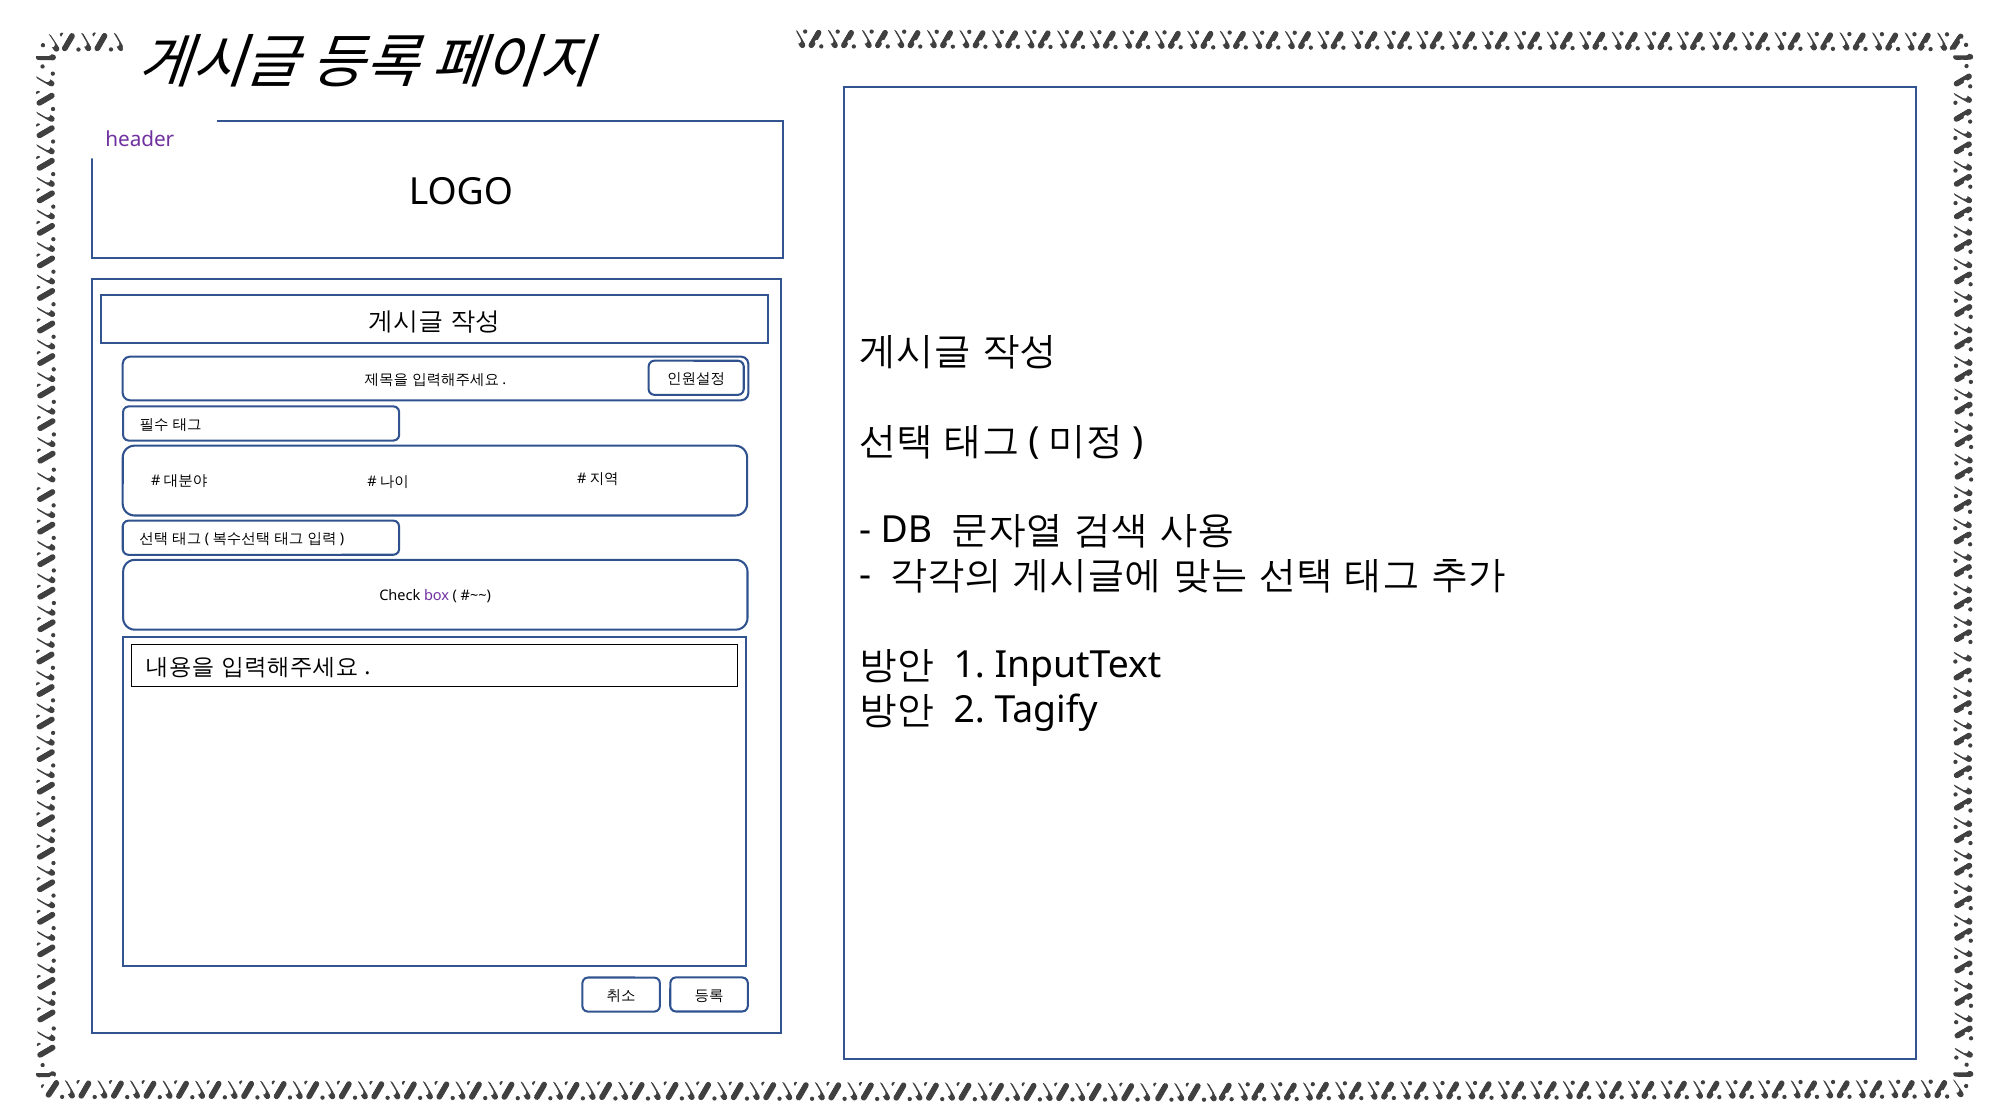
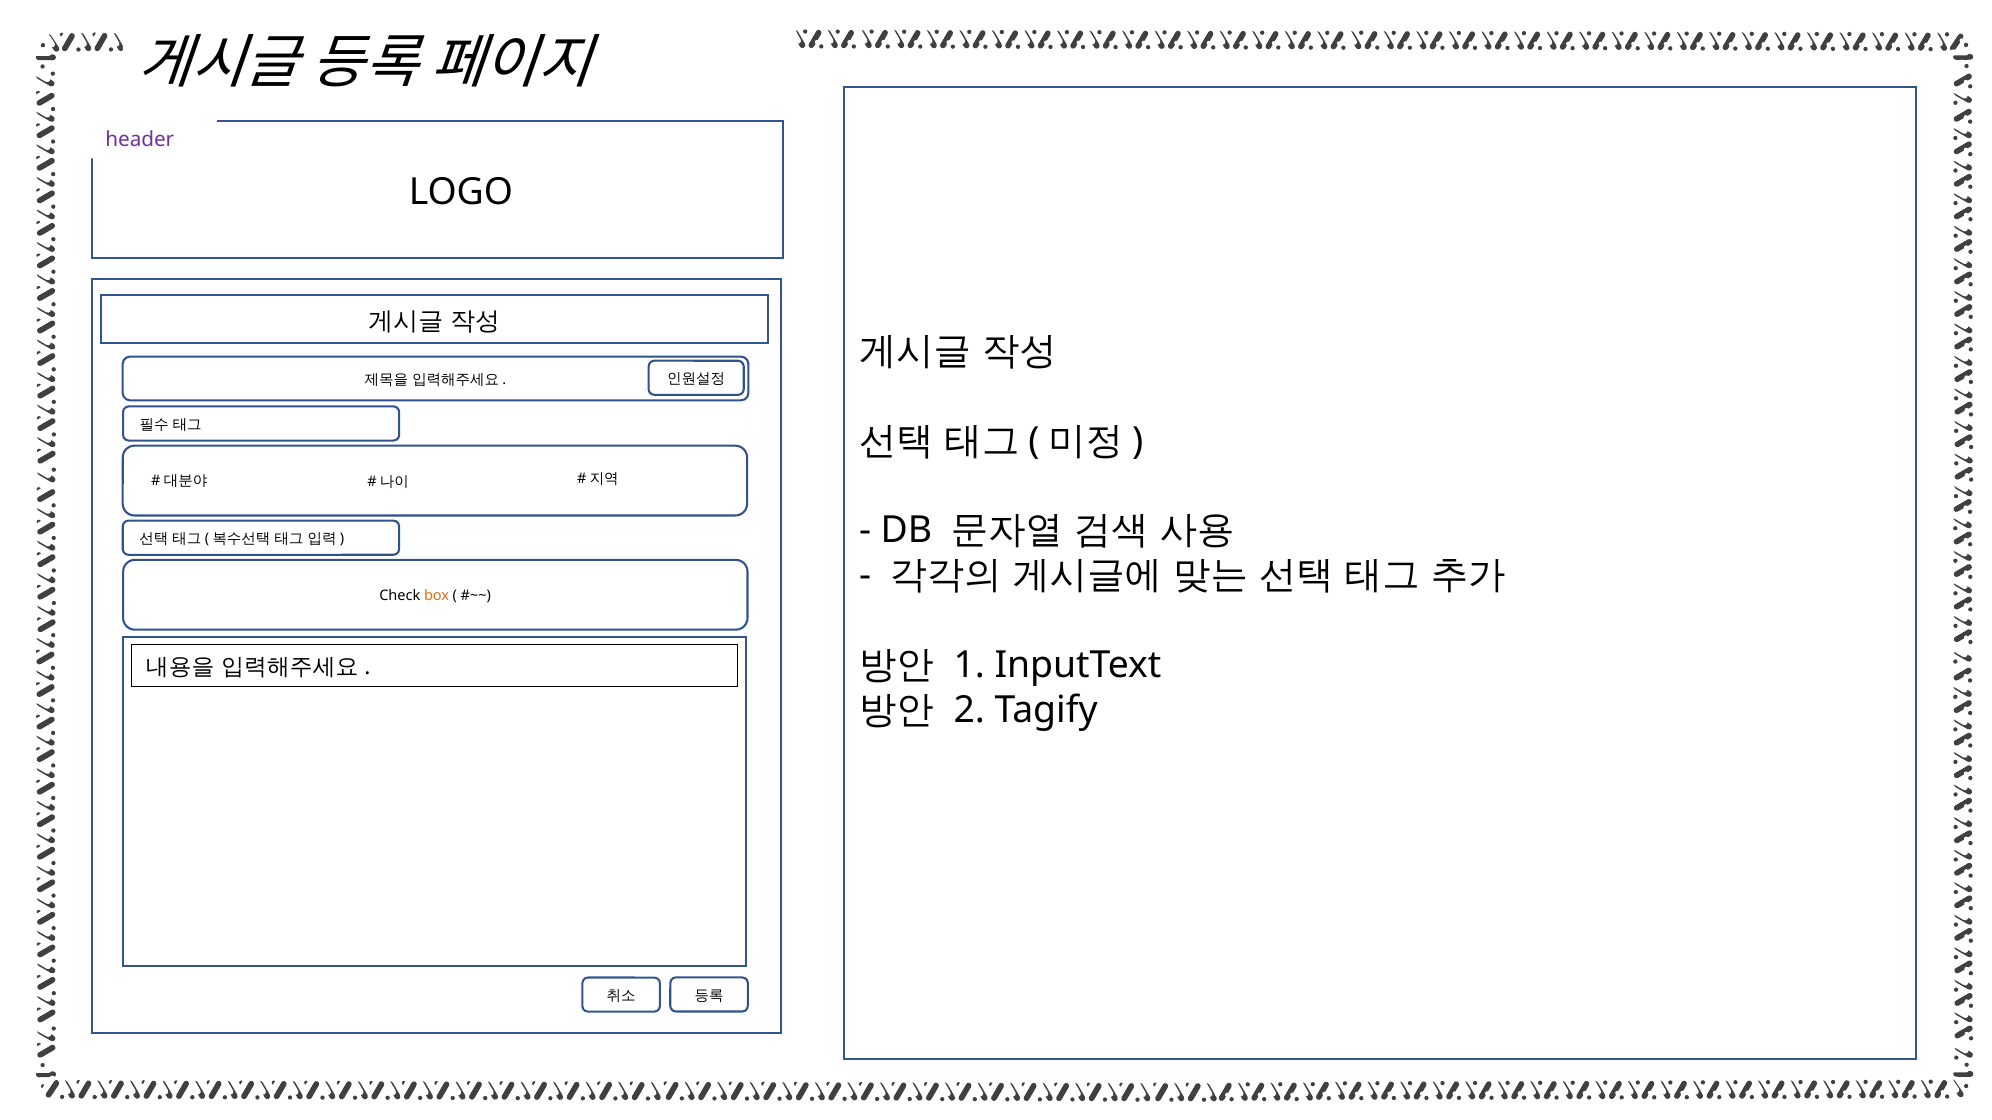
box colour: purple -> orange
